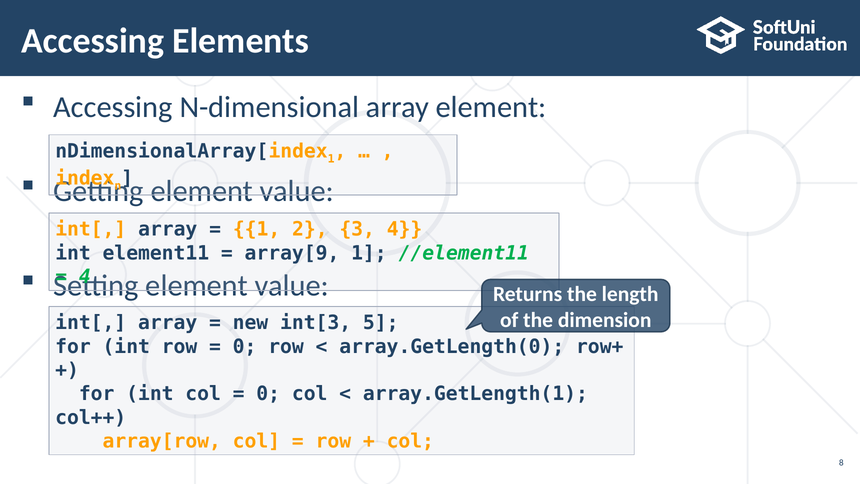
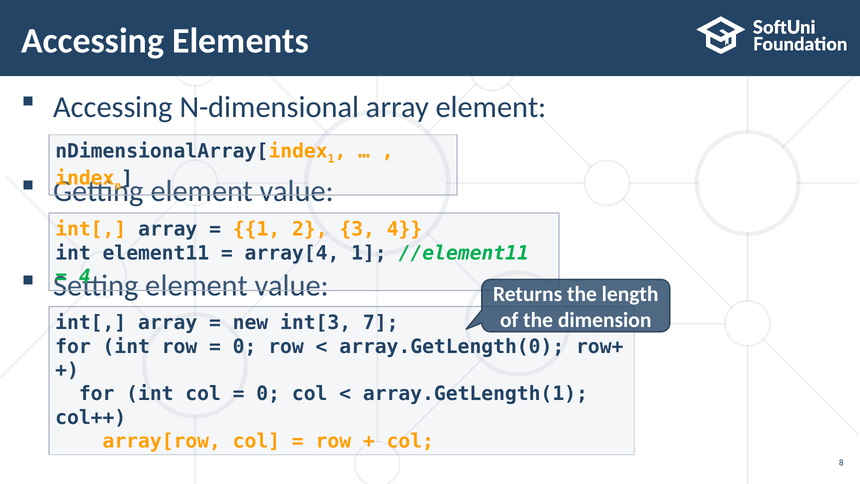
array[9: array[9 -> array[4
5: 5 -> 7
